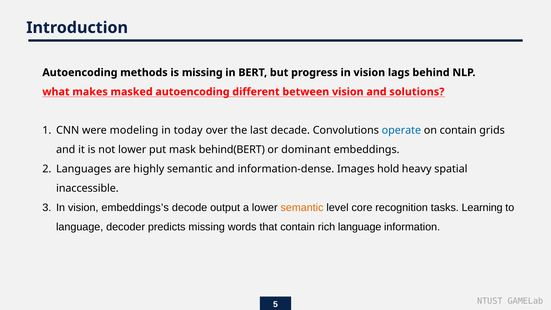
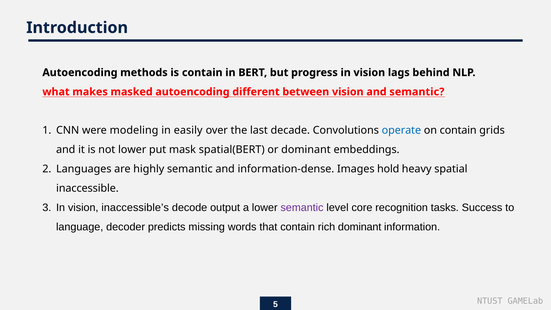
is missing: missing -> contain
and solutions: solutions -> semantic
today: today -> easily
behind(BERT: behind(BERT -> spatial(BERT
embeddings’s: embeddings’s -> inaccessible’s
semantic at (302, 208) colour: orange -> purple
Learning: Learning -> Success
rich language: language -> dominant
